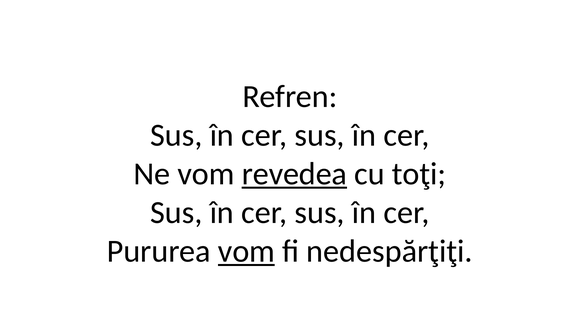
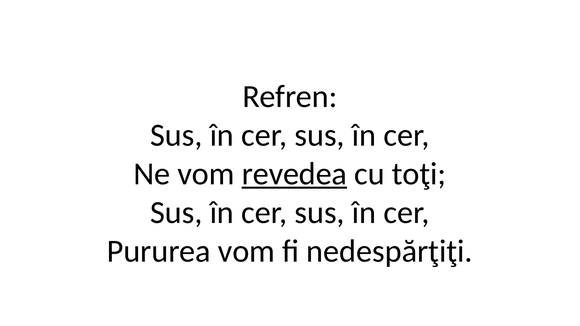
vom at (246, 251) underline: present -> none
